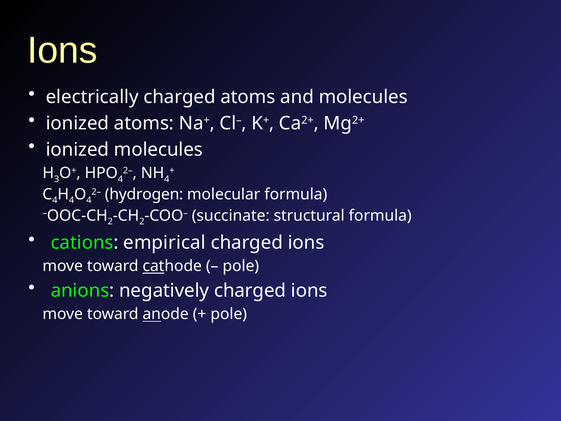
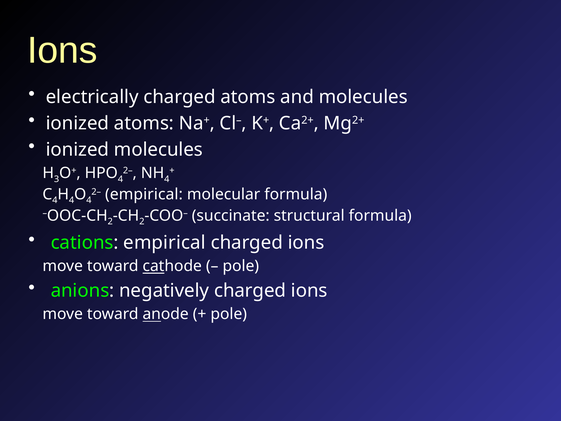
hydrogen at (144, 194): hydrogen -> empirical
